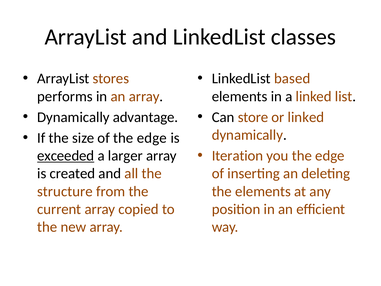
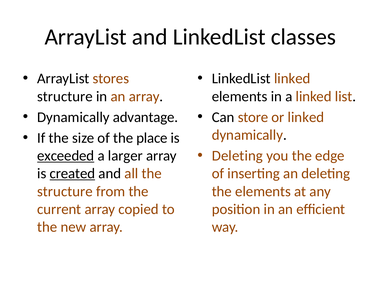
LinkedList based: based -> linked
performs at (65, 96): performs -> structure
of the edge: edge -> place
Iteration at (237, 156): Iteration -> Deleting
created underline: none -> present
